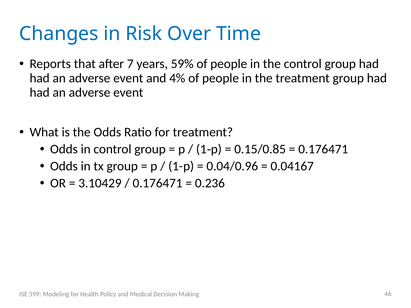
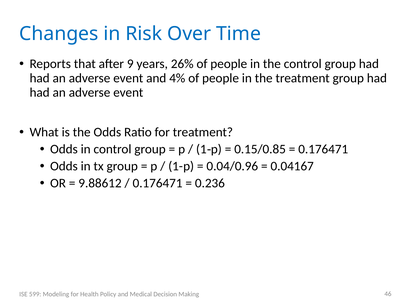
7: 7 -> 9
59%: 59% -> 26%
3.10429: 3.10429 -> 9.88612
